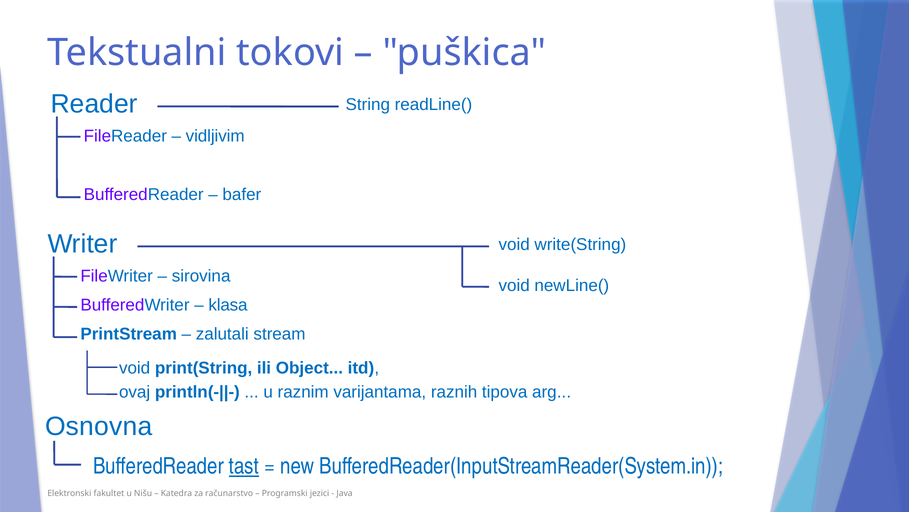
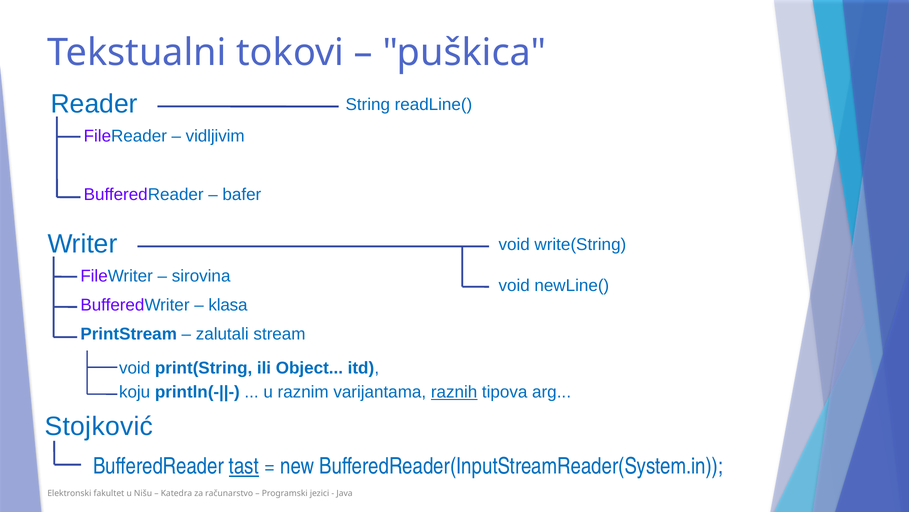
ovaj: ovaj -> koju
raznih underline: none -> present
Osnovna: Osnovna -> Stojković
